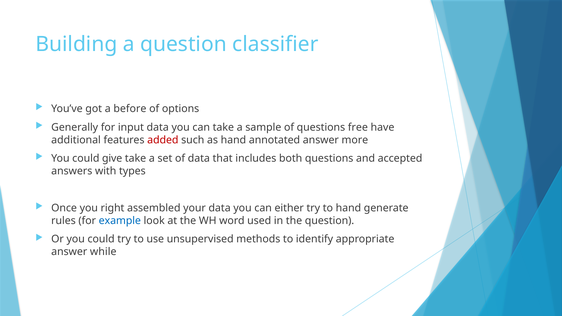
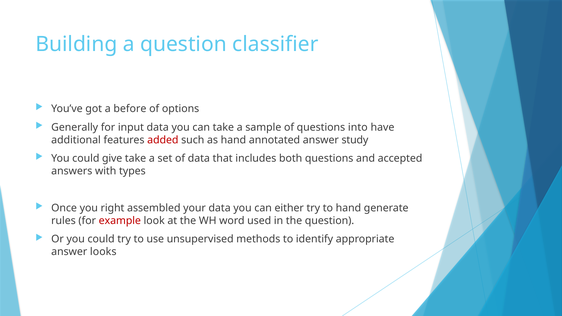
free: free -> into
more: more -> study
example colour: blue -> red
while: while -> looks
